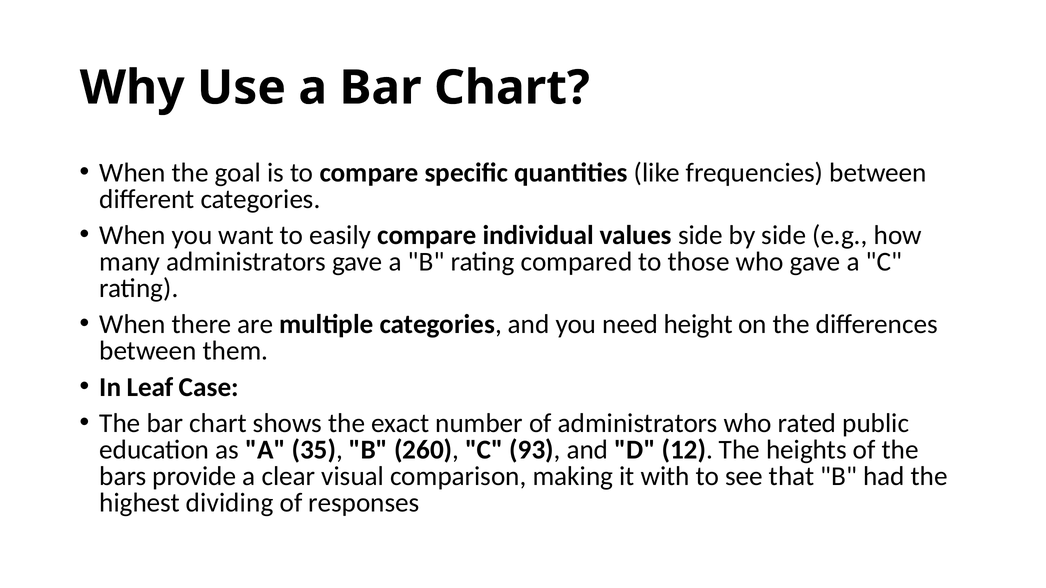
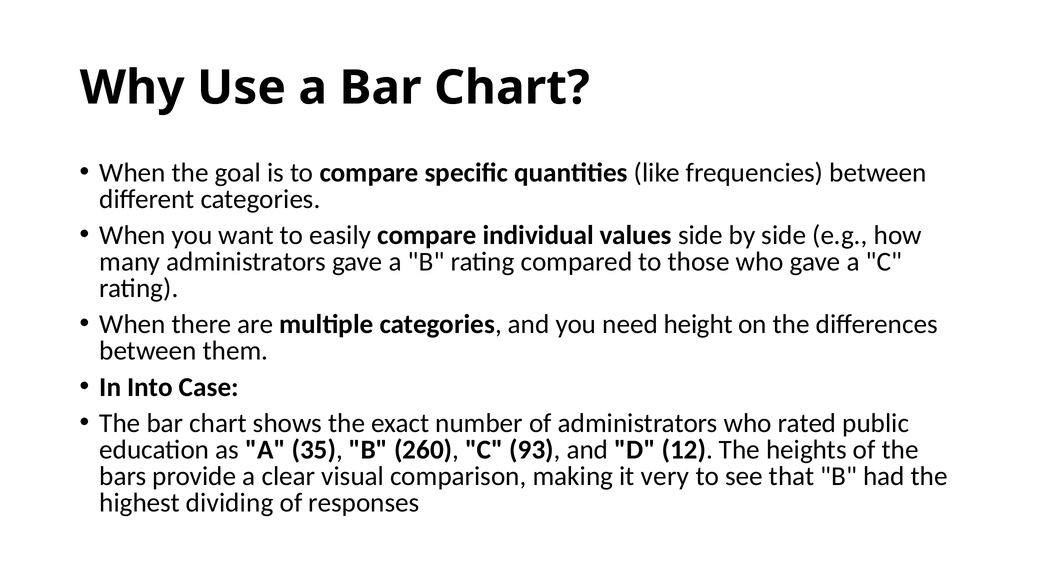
Leaf: Leaf -> Into
with: with -> very
